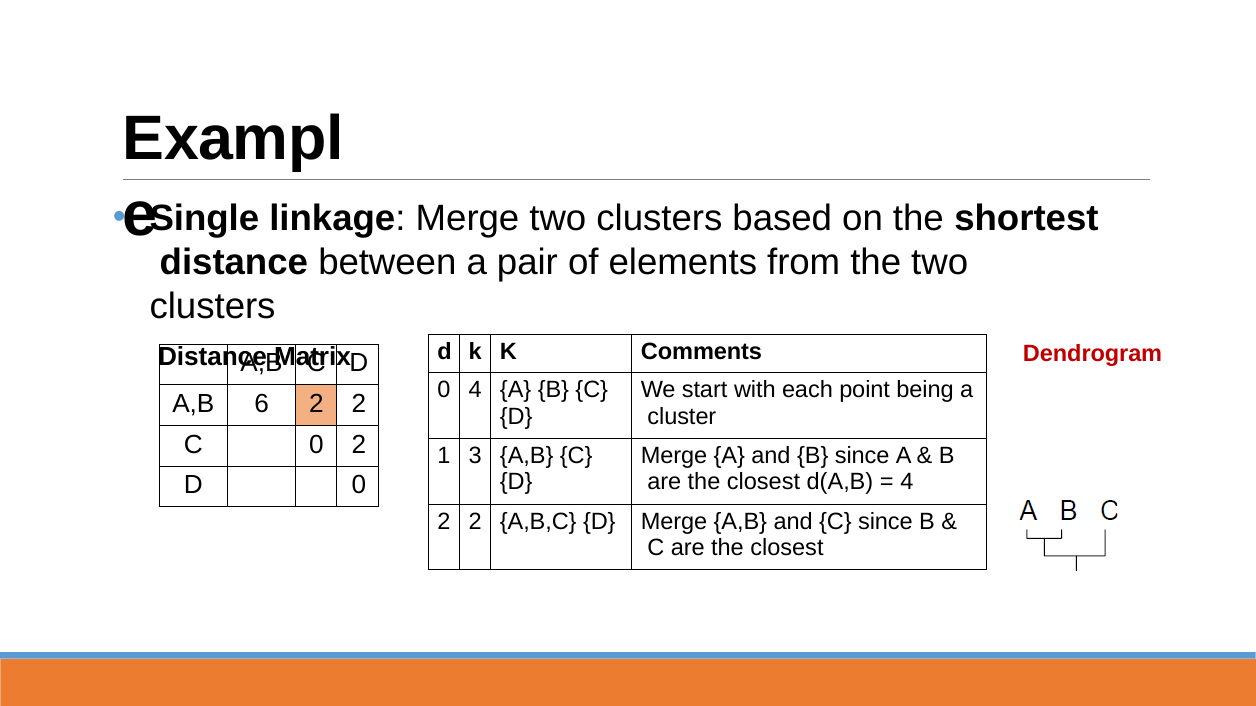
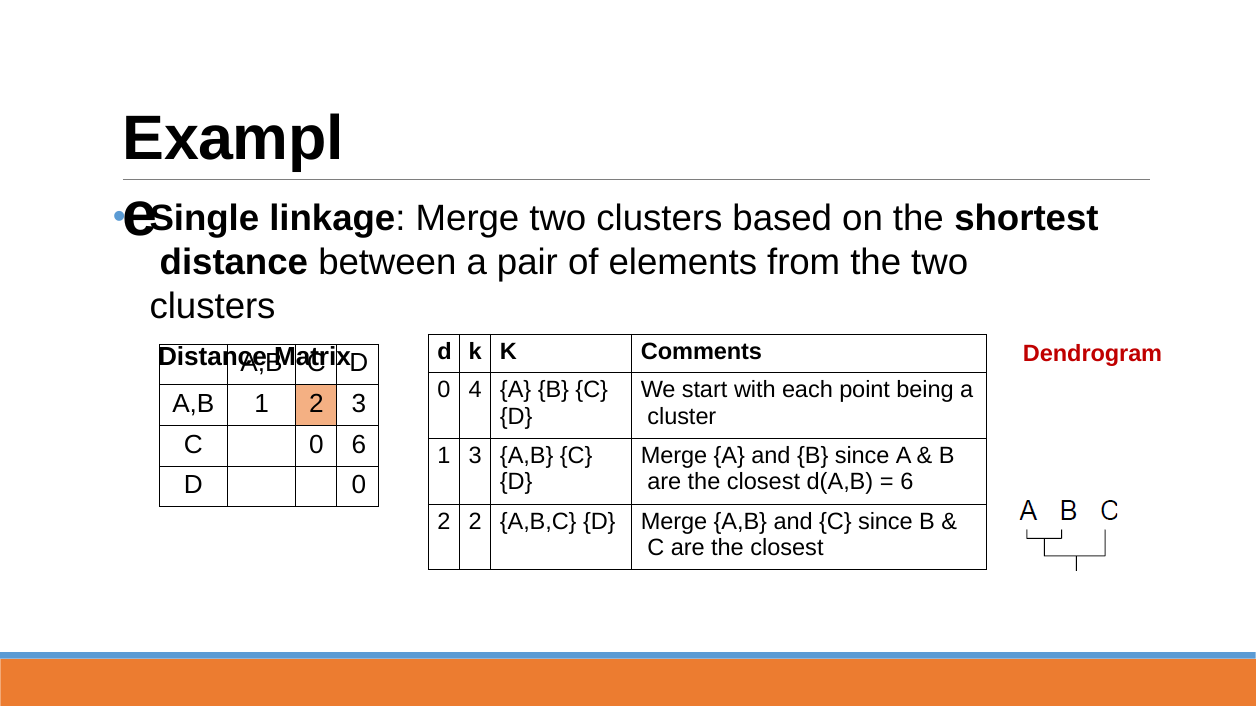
A,B 6: 6 -> 1
2 at (359, 404): 2 -> 3
0 2: 2 -> 6
4 at (907, 483): 4 -> 6
